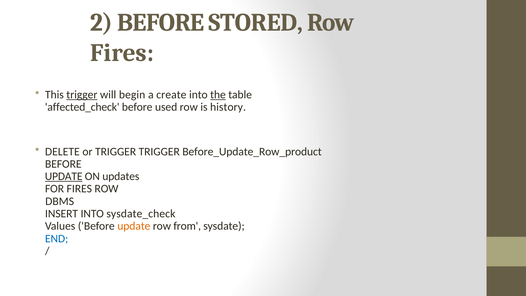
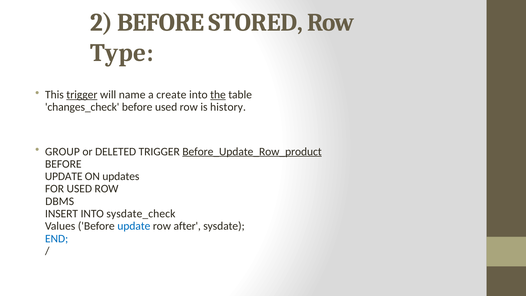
Fires at (122, 53): Fires -> Type
begin: begin -> name
affected_check: affected_check -> changes_check
DELETE: DELETE -> GROUP
or TRIGGER: TRIGGER -> DELETED
Before_Update_Row_product underline: none -> present
UPDATE at (64, 176) underline: present -> none
FOR FIRES: FIRES -> USED
update at (134, 226) colour: orange -> blue
from: from -> after
